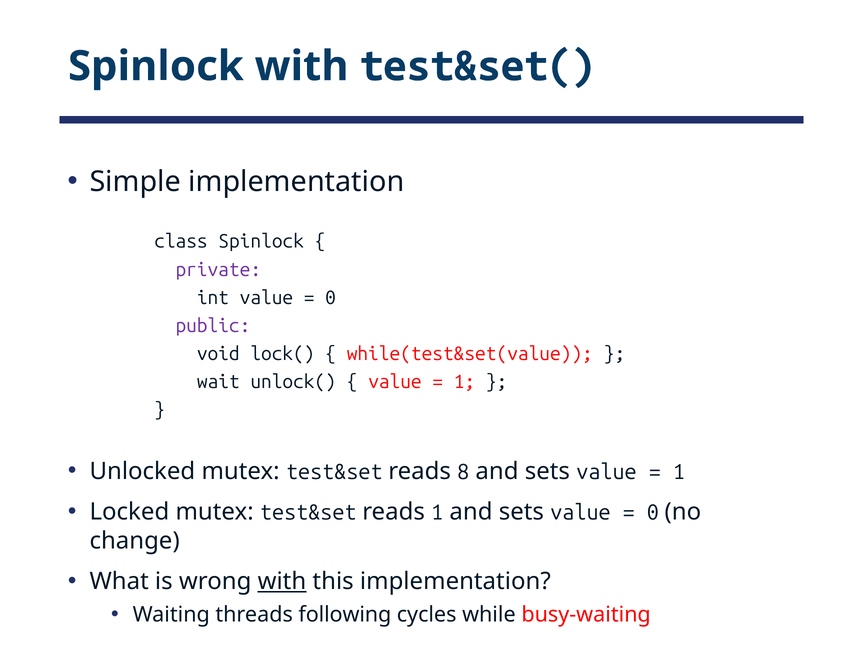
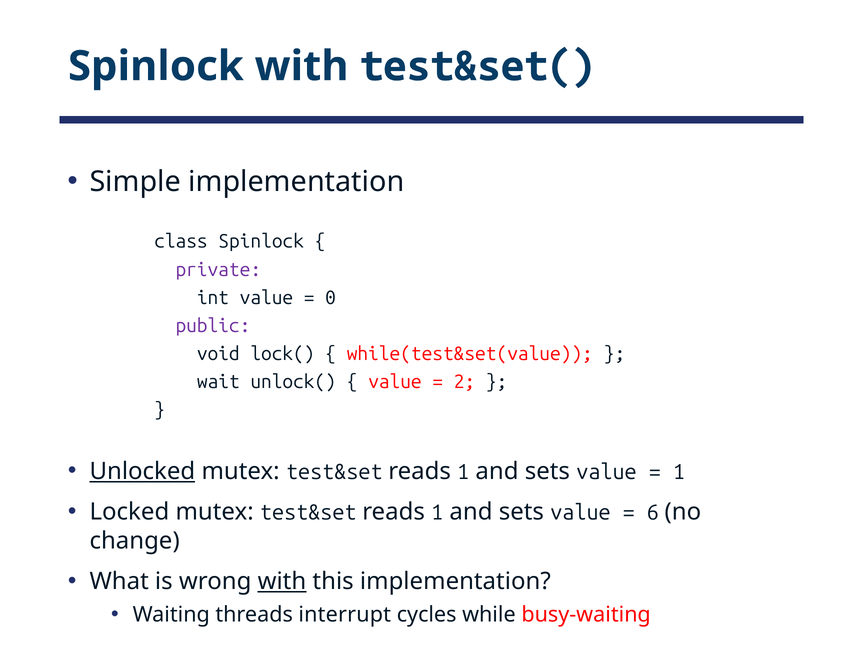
1 at (464, 382): 1 -> 2
Unlocked underline: none -> present
8 at (463, 472): 8 -> 1
0 at (653, 513): 0 -> 6
following: following -> interrupt
